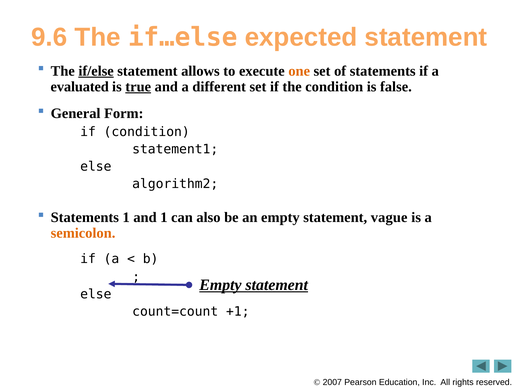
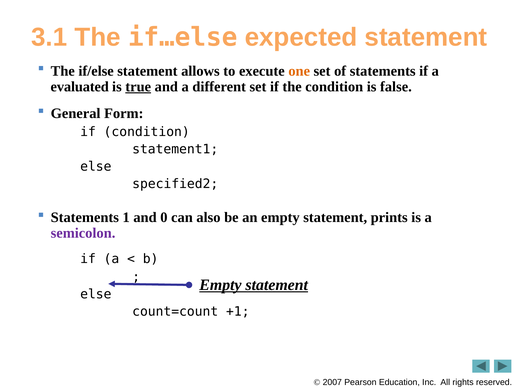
9.6: 9.6 -> 3.1
if/else underline: present -> none
algorithm2: algorithm2 -> specified2
and 1: 1 -> 0
vague: vague -> prints
semicolon colour: orange -> purple
